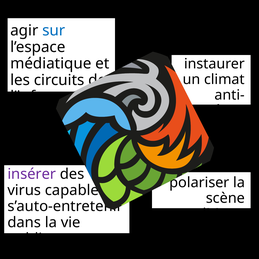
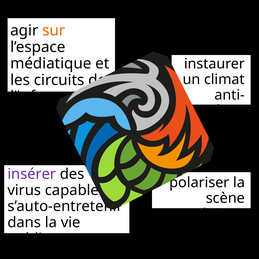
sur colour: blue -> orange
